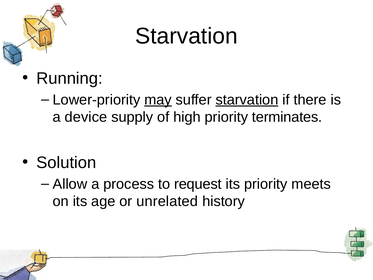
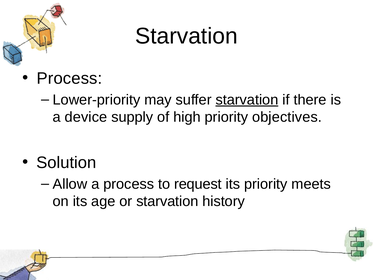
Running at (70, 78): Running -> Process
may underline: present -> none
terminates: terminates -> objectives
or unrelated: unrelated -> starvation
